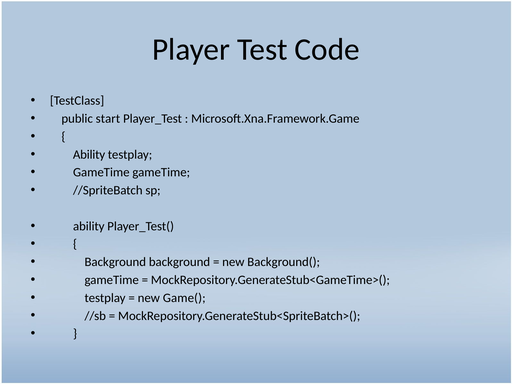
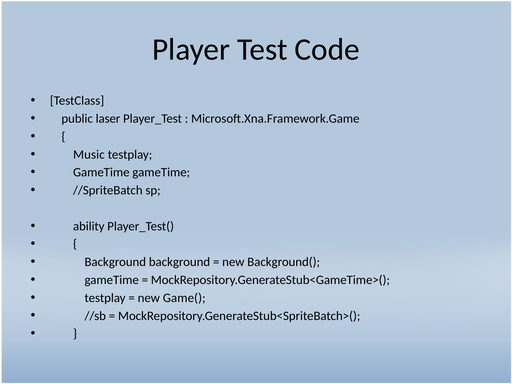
start: start -> laser
Ability at (89, 154): Ability -> Music
